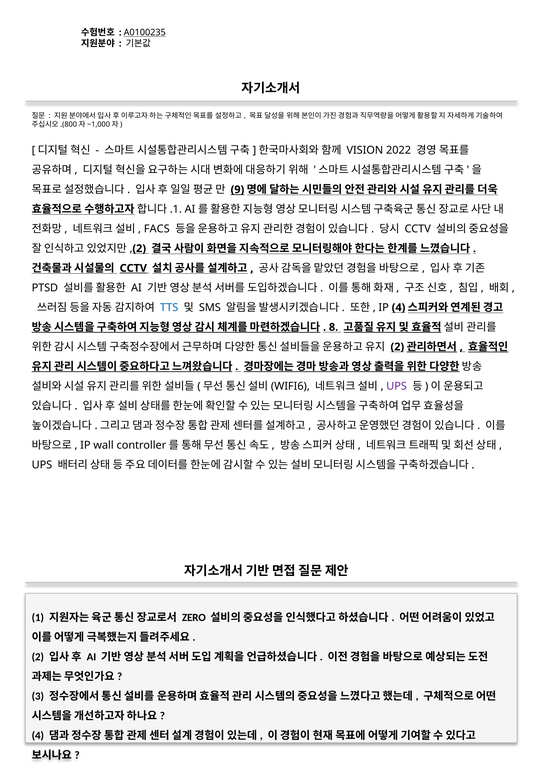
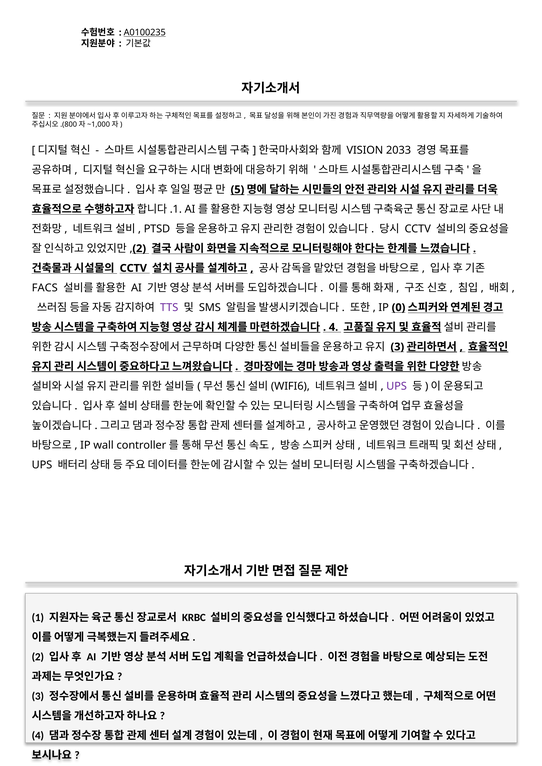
2022: 2022 -> 2033
9: 9 -> 5
FACS: FACS -> PTSD
CCTV at (133, 268) underline: present -> none
PTSD: PTSD -> FACS
TTS colour: blue -> purple
IP 4: 4 -> 0
8 at (334, 327): 8 -> 4
2 at (397, 347): 2 -> 3
ZERO: ZERO -> KRBC
